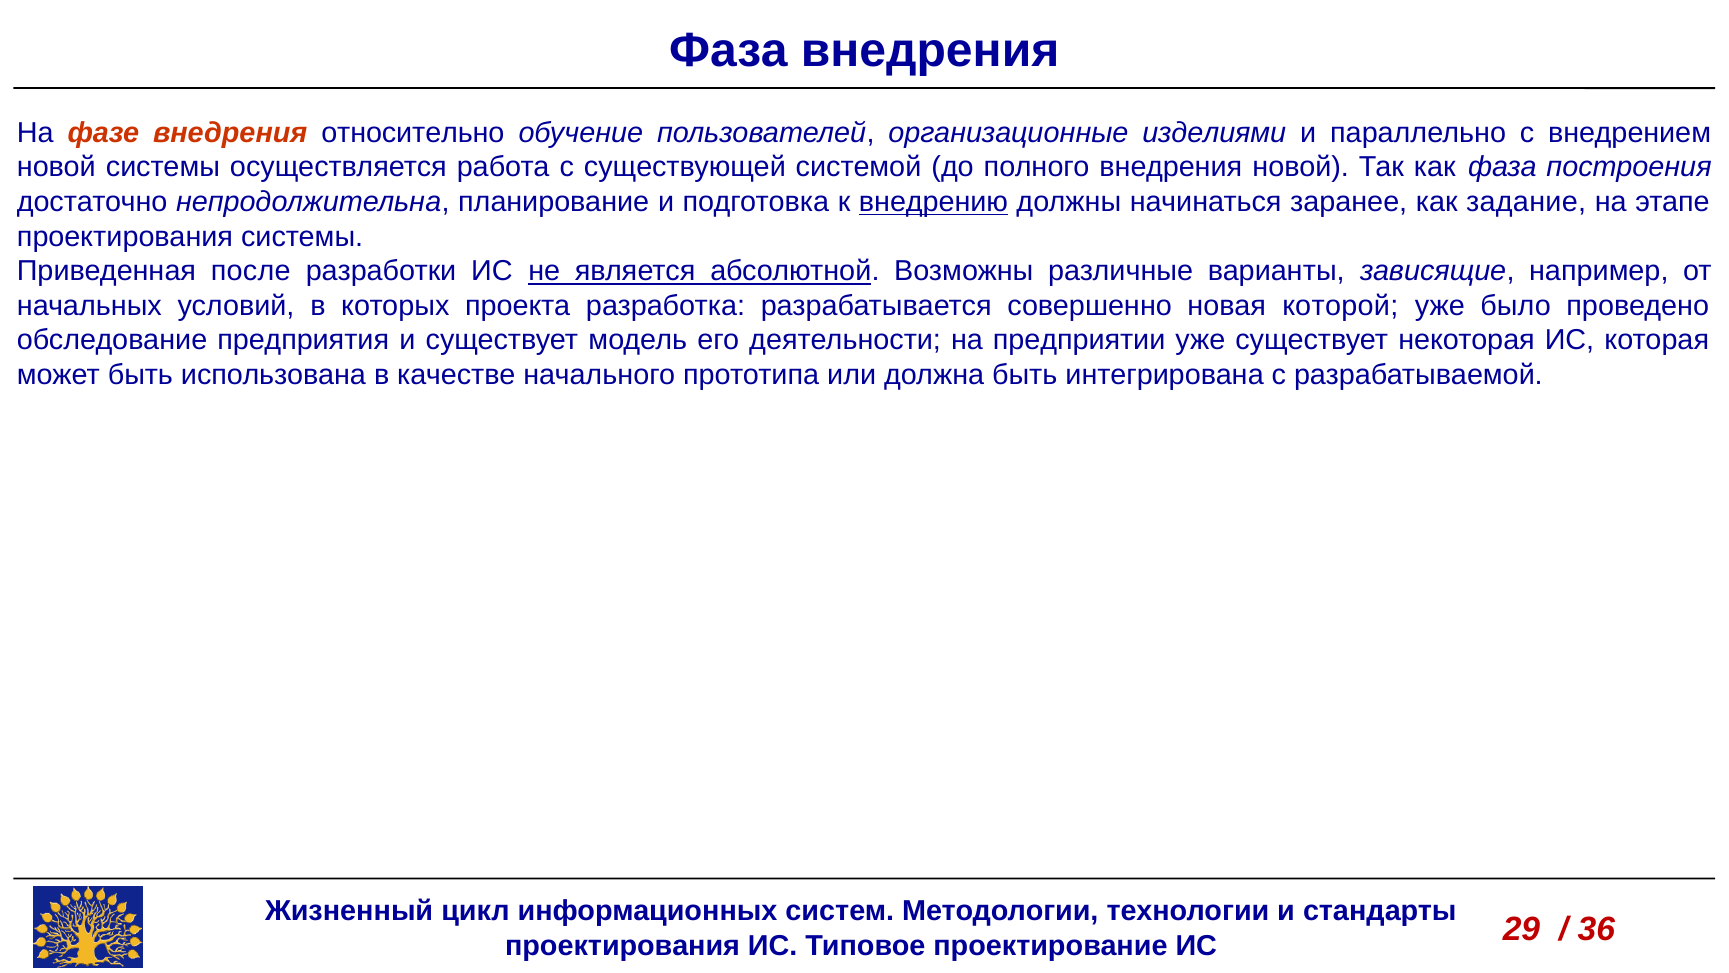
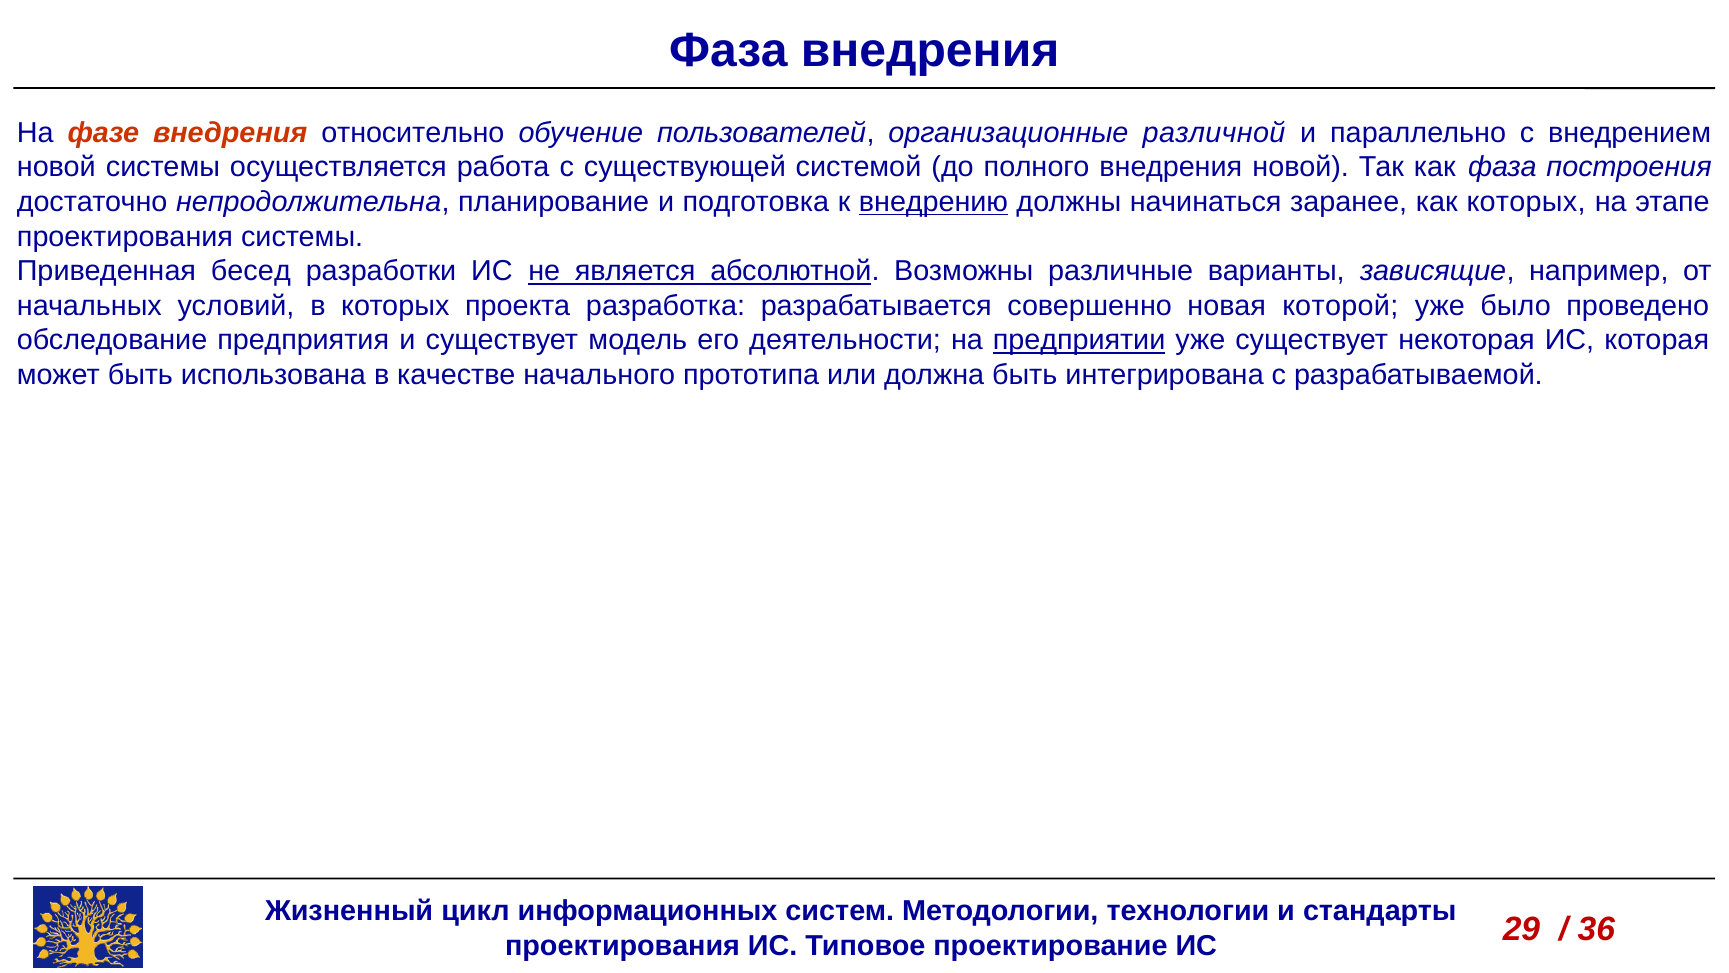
изделиями: изделиями -> различной
как задание: задание -> которых
после: после -> бесед
предприятии underline: none -> present
